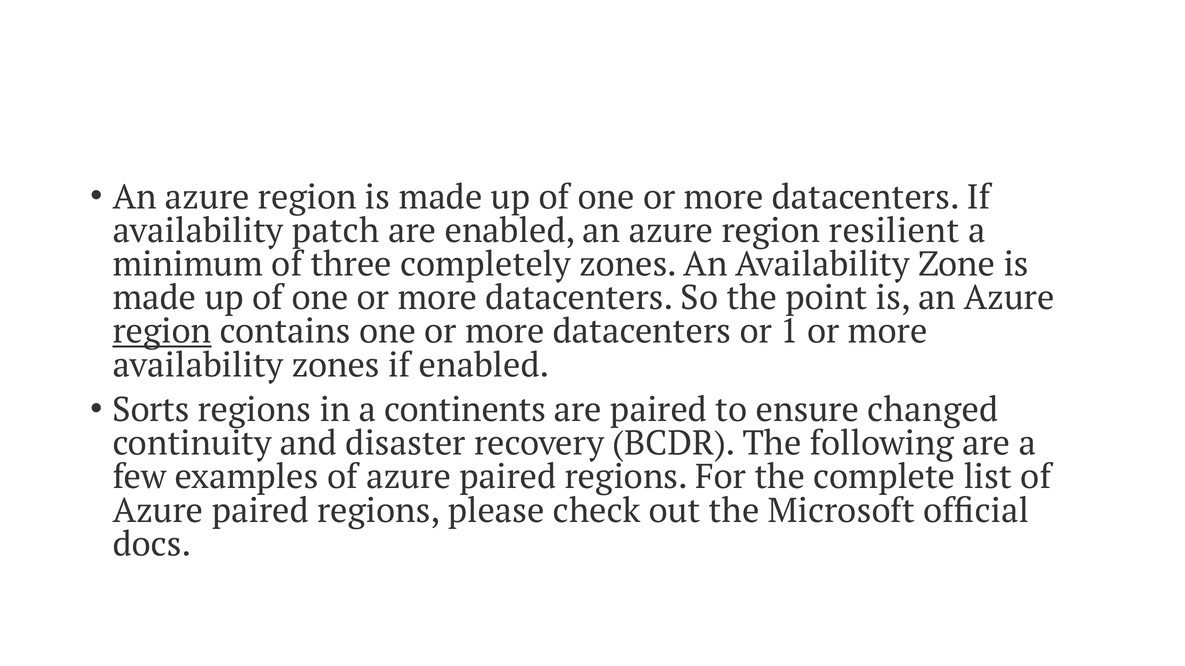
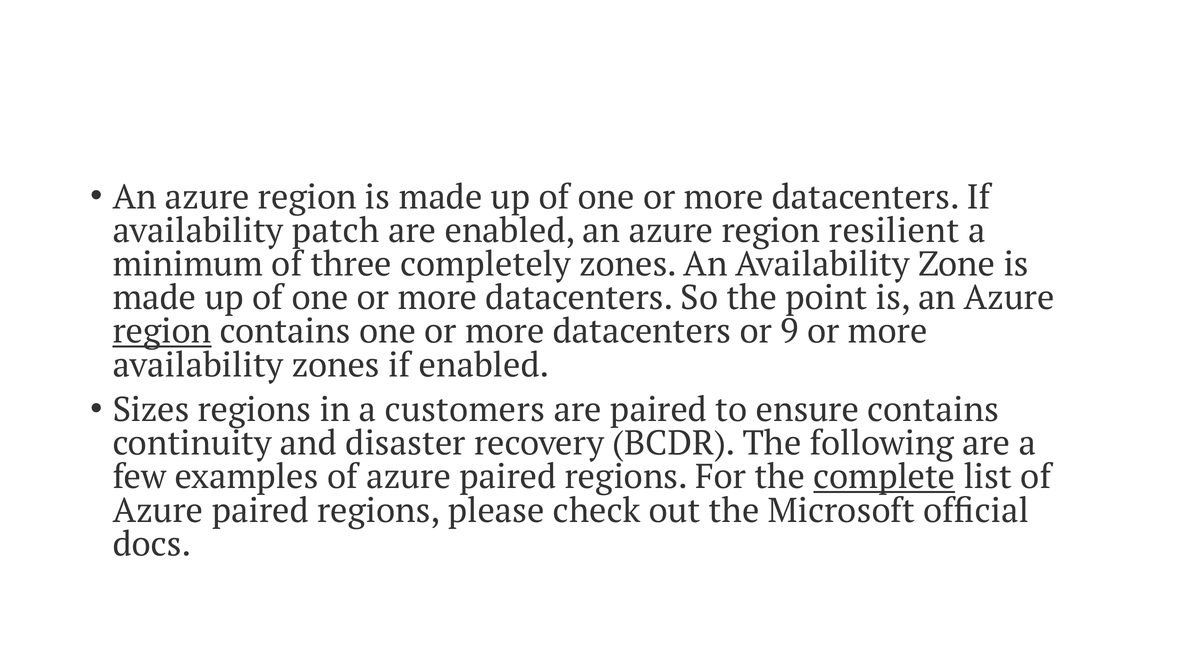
1: 1 -> 9
Sorts: Sorts -> Sizes
continents: continents -> customers
ensure changed: changed -> contains
complete underline: none -> present
